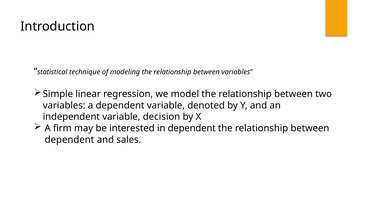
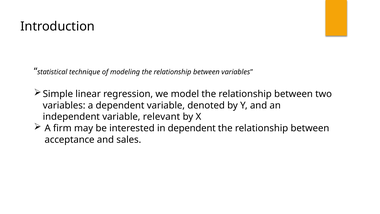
decision: decision -> relevant
dependent at (69, 139): dependent -> acceptance
